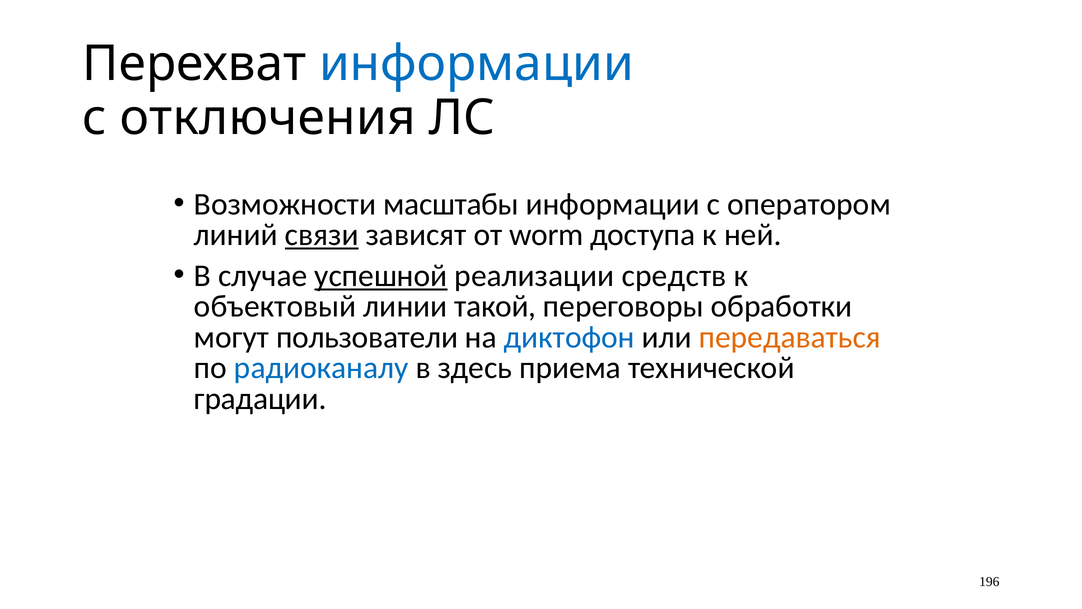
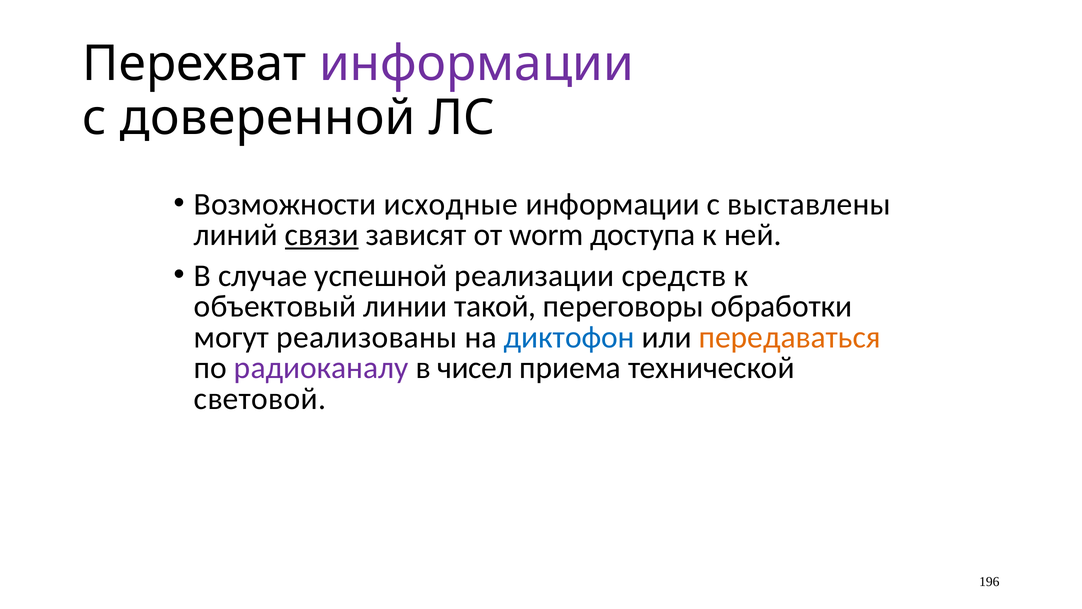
информации at (476, 64) colour: blue -> purple
отключения: отключения -> доверенной
масштабы: масштабы -> исходные
оператором: оператором -> выставлены
успешной underline: present -> none
пользователи: пользователи -> реализованы
радиоканалу colour: blue -> purple
здесь: здесь -> чисел
градации: градации -> световой
